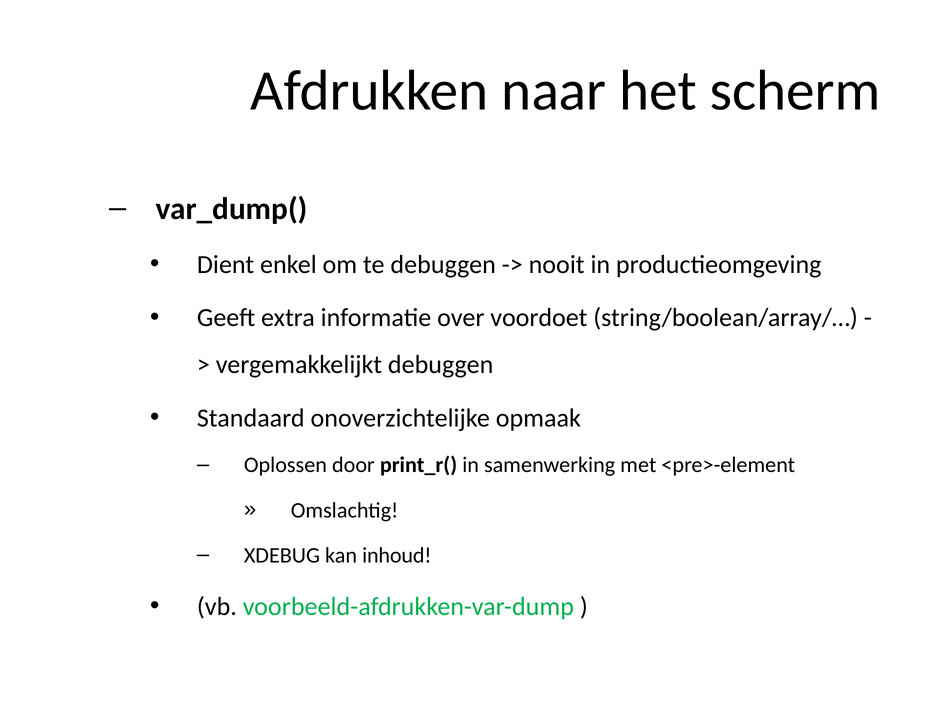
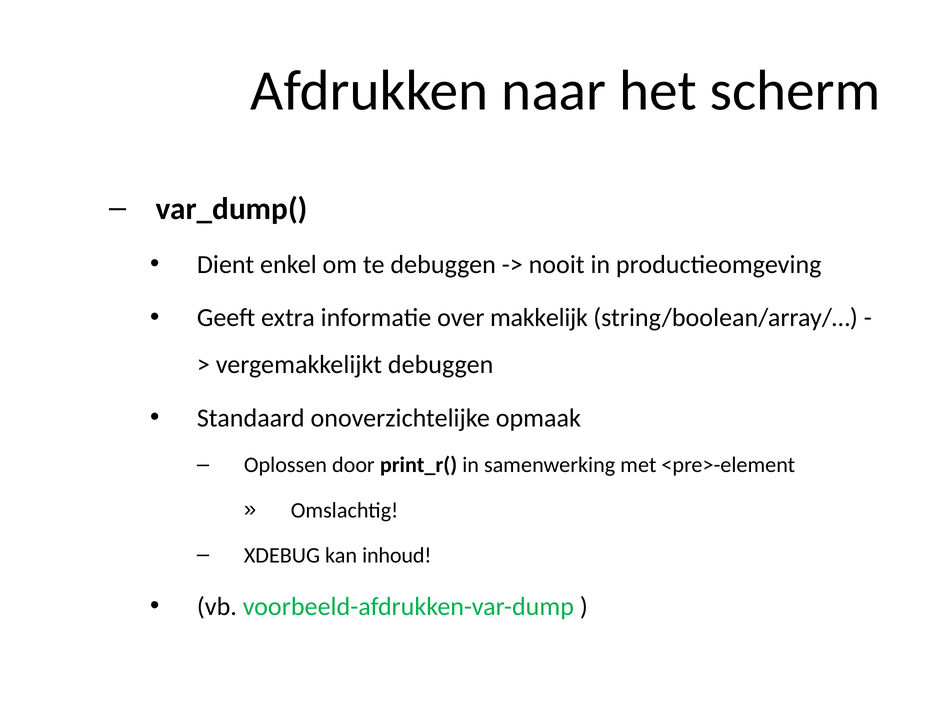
voordoet: voordoet -> makkelijk
